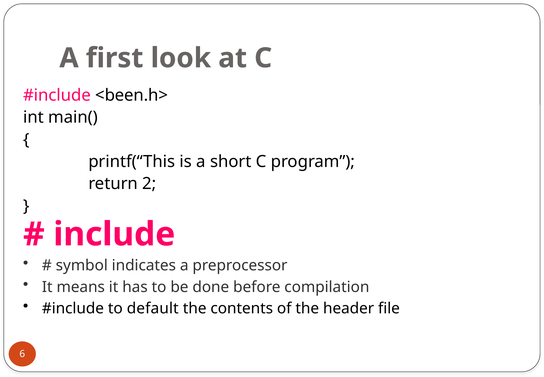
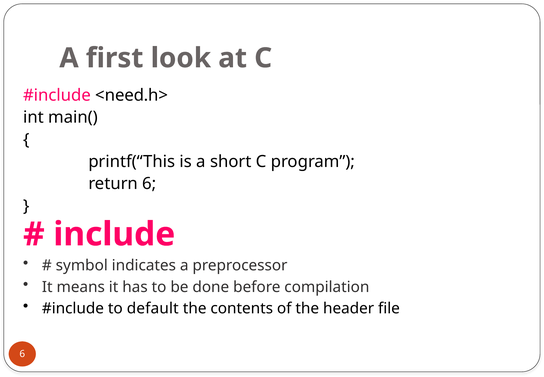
<been.h>: <been.h> -> <need.h>
return 2: 2 -> 6
